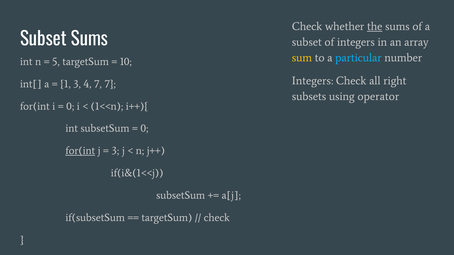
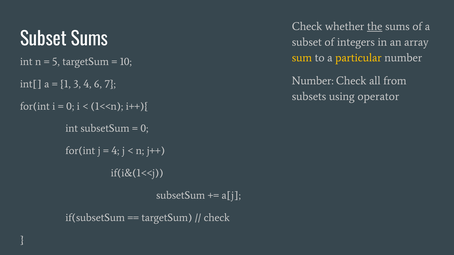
particular colour: light blue -> yellow
Integers at (313, 81): Integers -> Number
right: right -> from
4 7: 7 -> 6
for(int at (80, 151) underline: present -> none
3 at (115, 151): 3 -> 4
